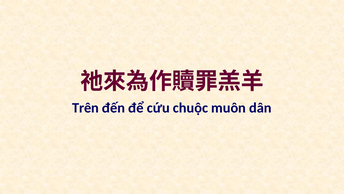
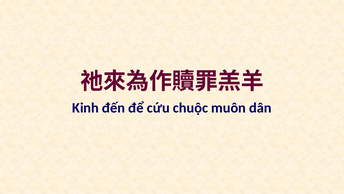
Trên: Trên -> Kinh
